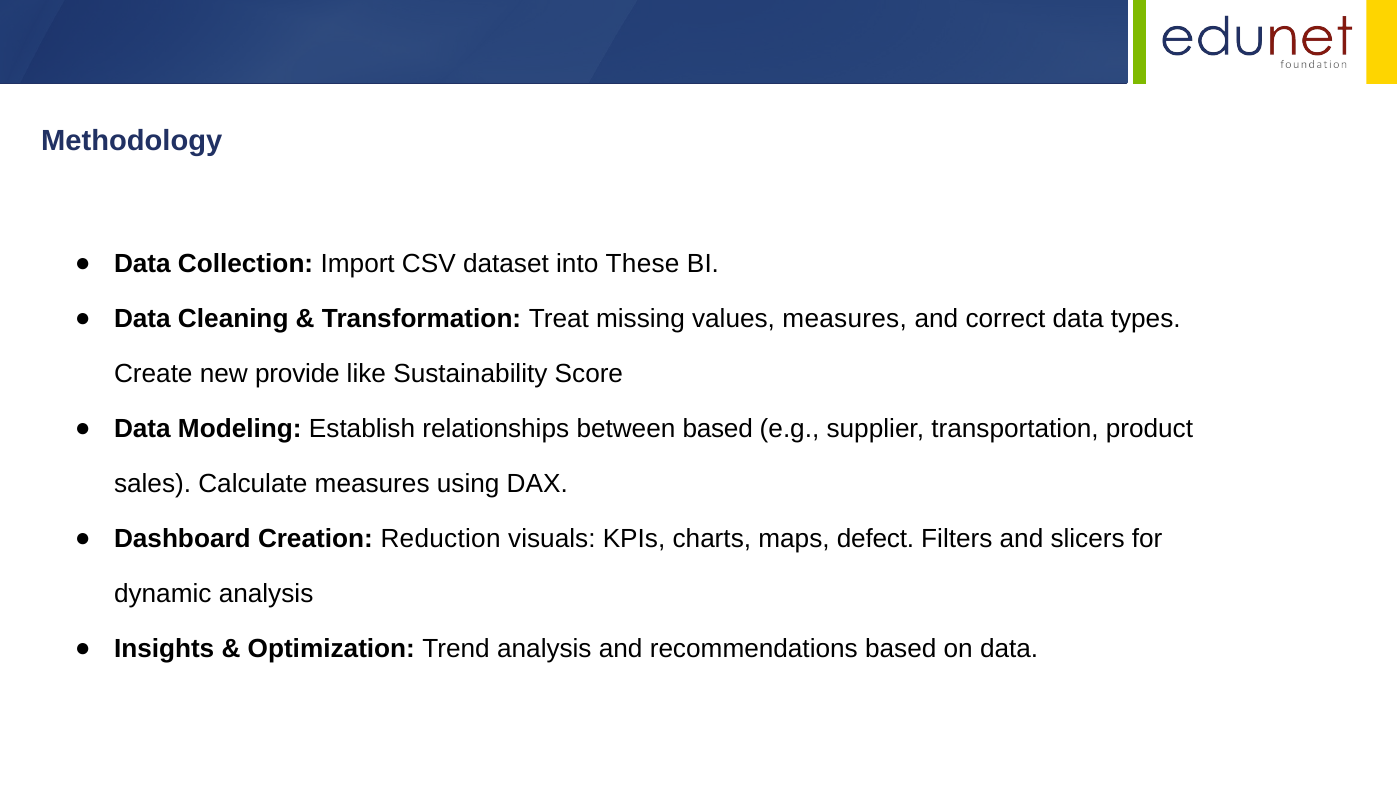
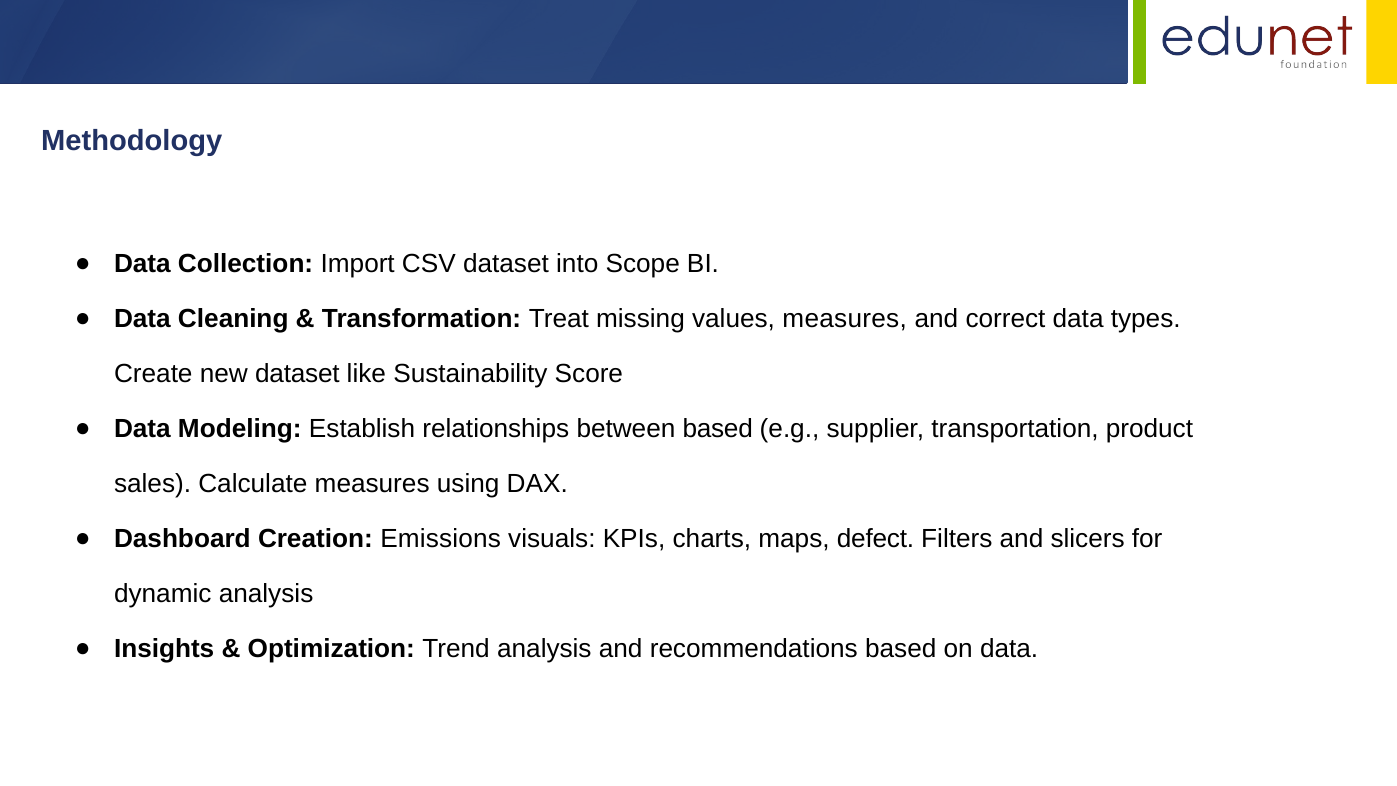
These: These -> Scope
new provide: provide -> dataset
Reduction: Reduction -> Emissions
